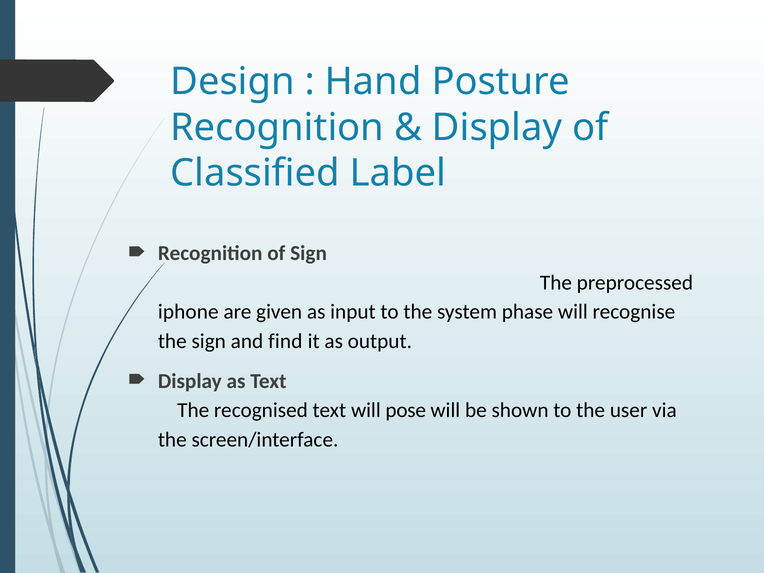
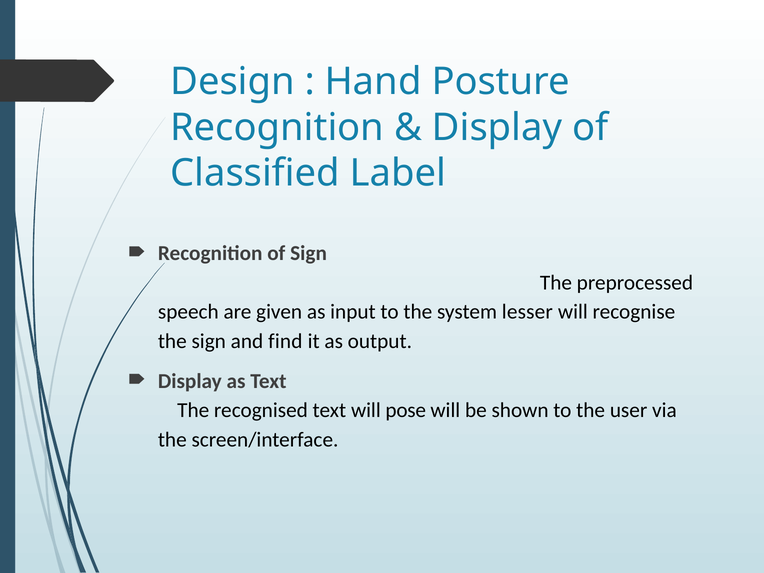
iphone: iphone -> speech
phase: phase -> lesser
